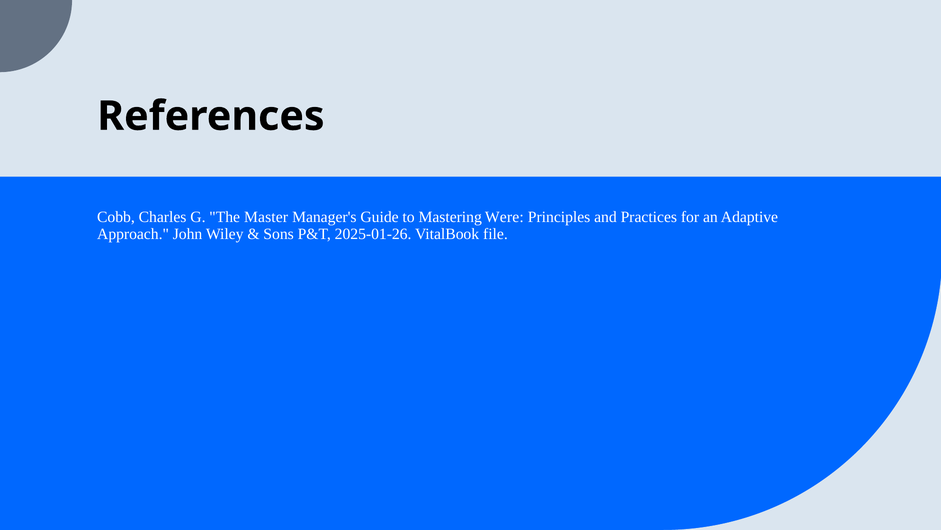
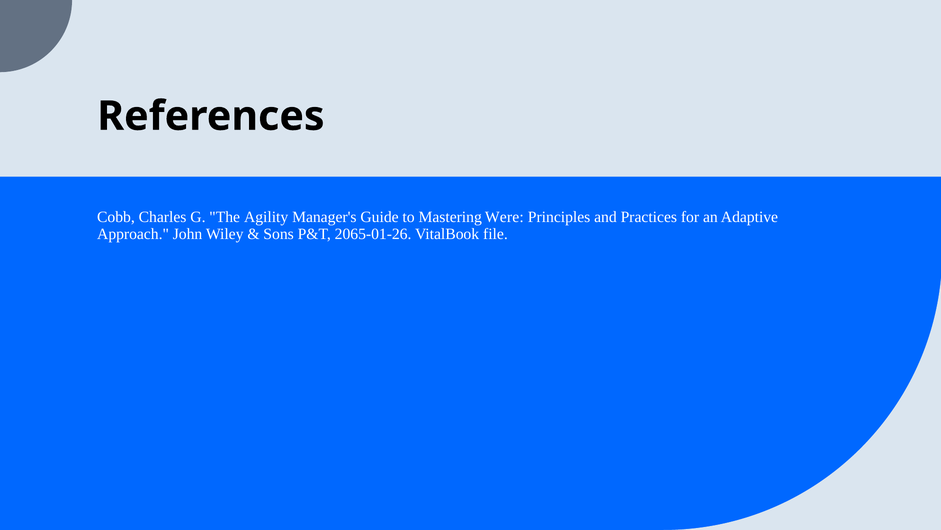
Master: Master -> Agility
2025-01-26: 2025-01-26 -> 2065-01-26
